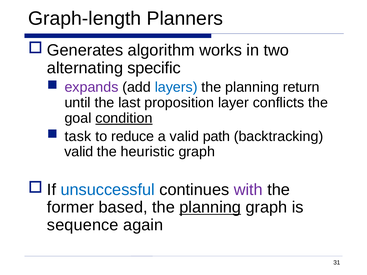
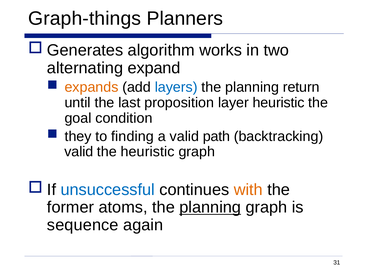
Graph-length: Graph-length -> Graph-things
specific: specific -> expand
expands colour: purple -> orange
layer conflicts: conflicts -> heuristic
condition underline: present -> none
task: task -> they
reduce: reduce -> finding
with colour: purple -> orange
based: based -> atoms
